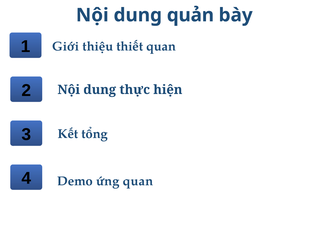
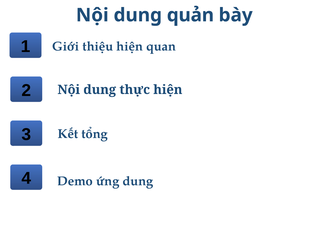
thiệu thiết: thiết -> hiện
ứng quan: quan -> dung
